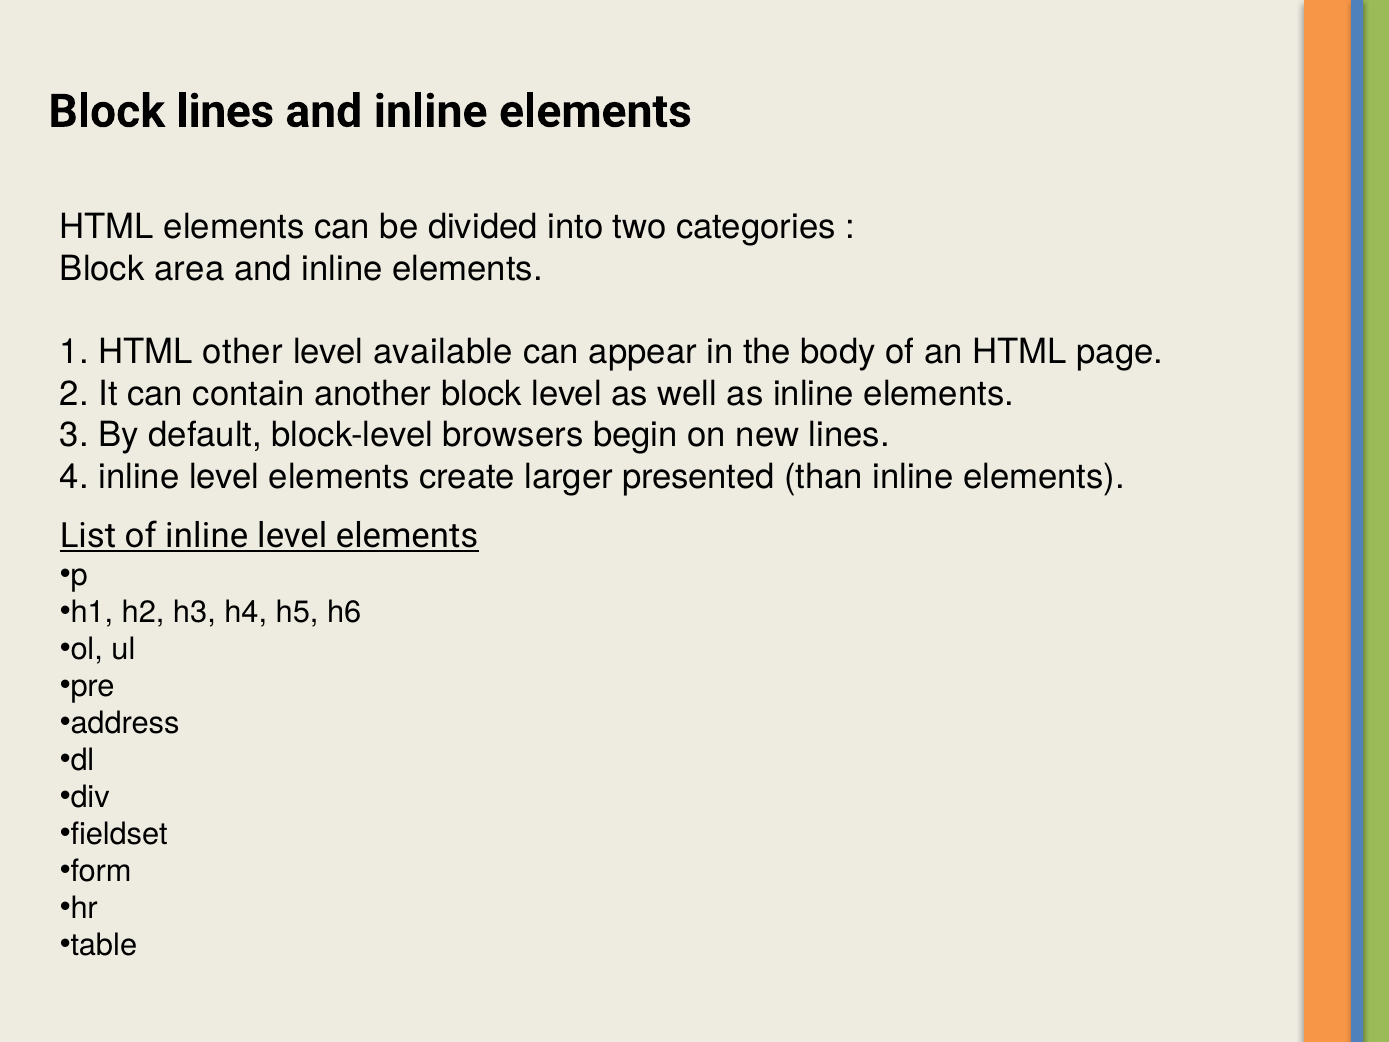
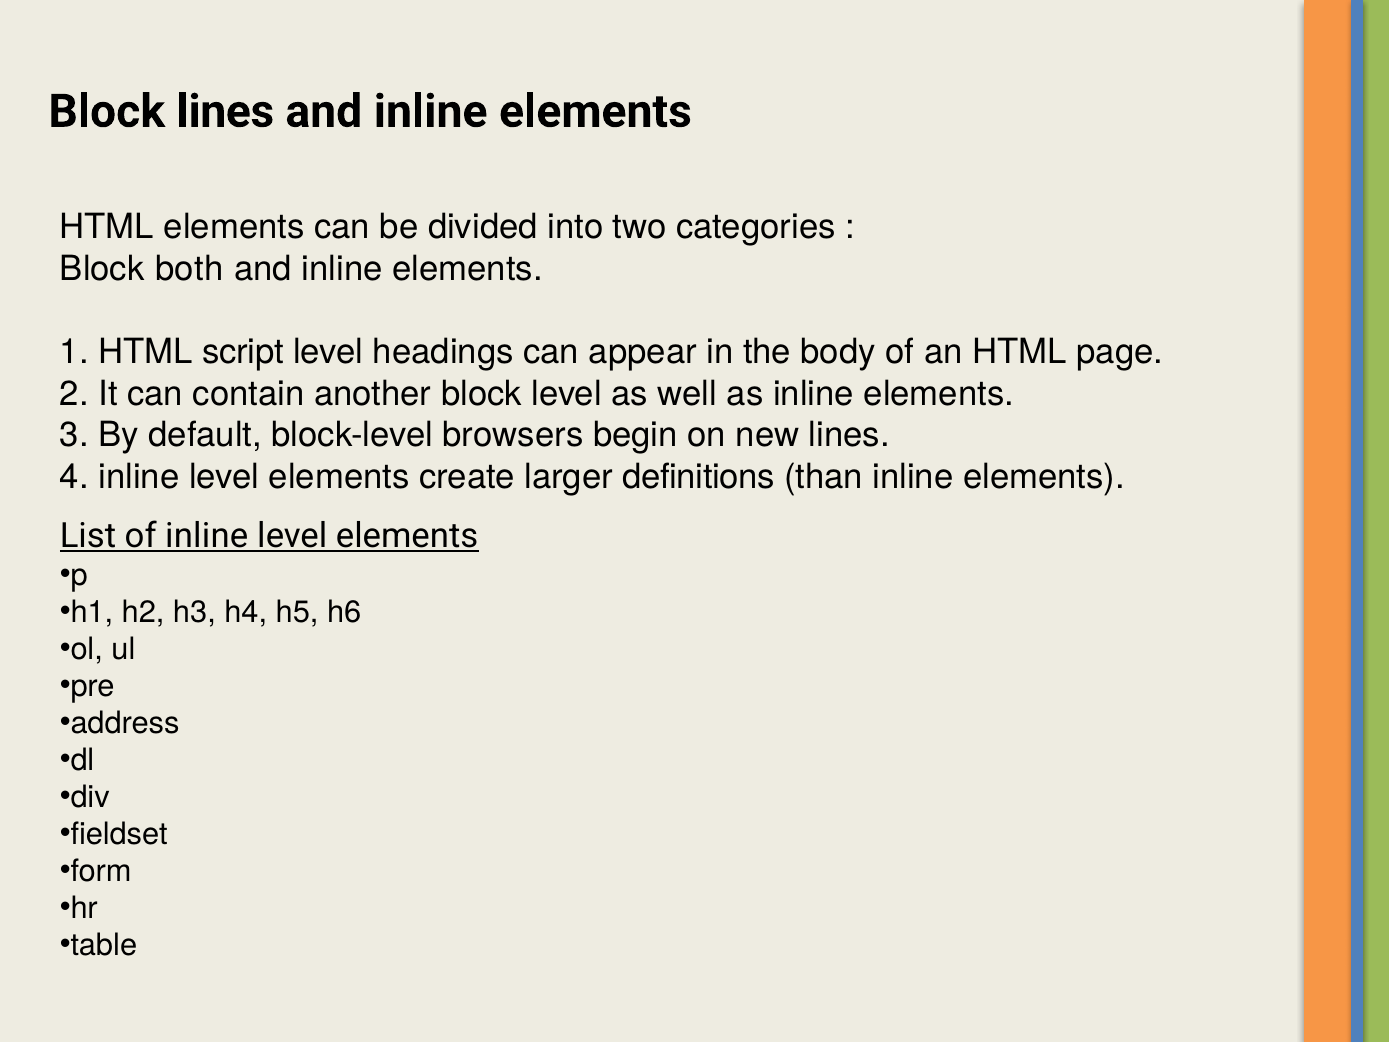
area: area -> both
other: other -> script
available: available -> headings
presented: presented -> definitions
